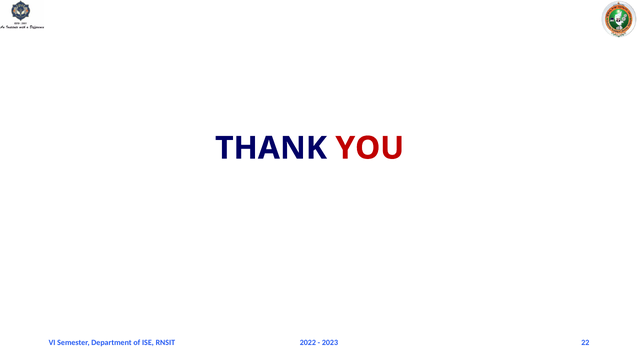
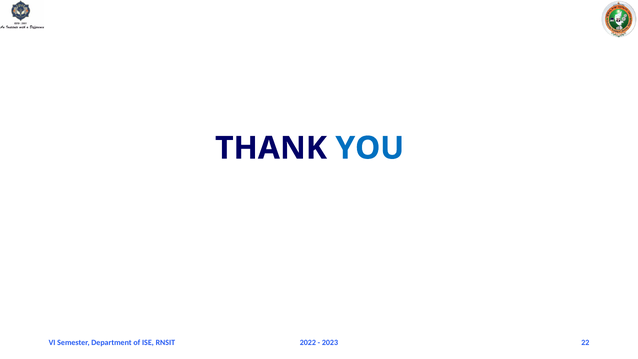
YOU colour: red -> blue
